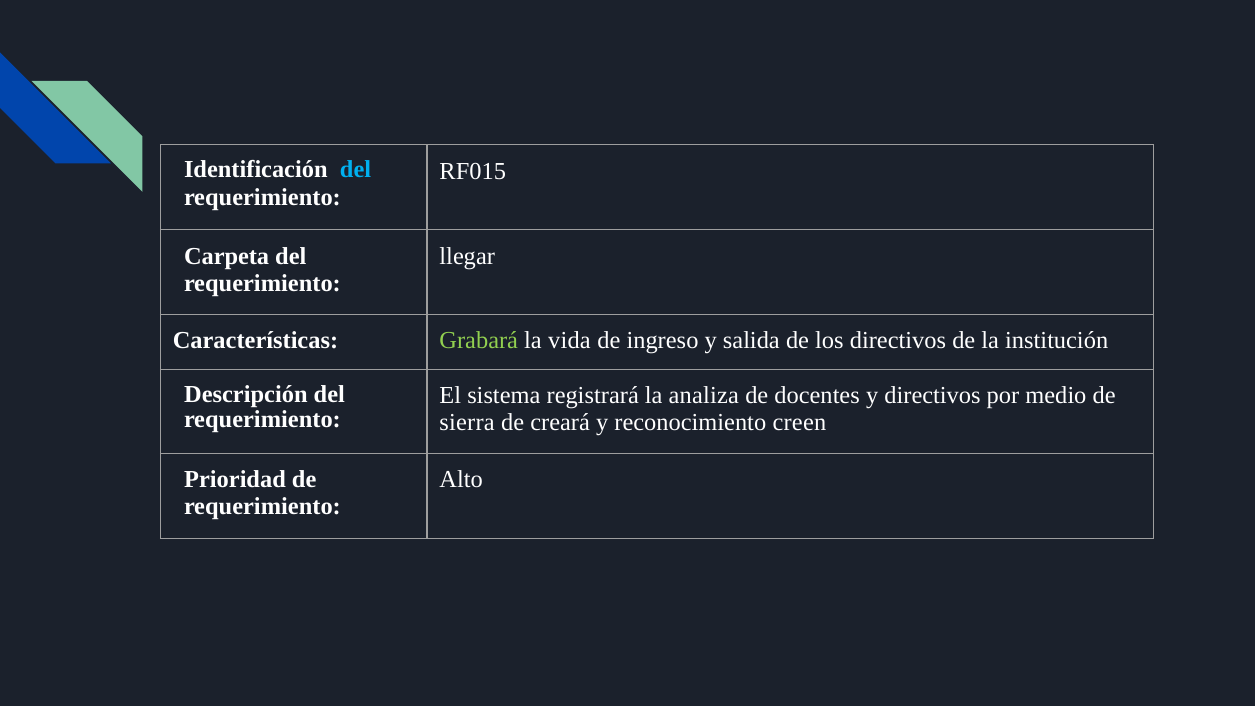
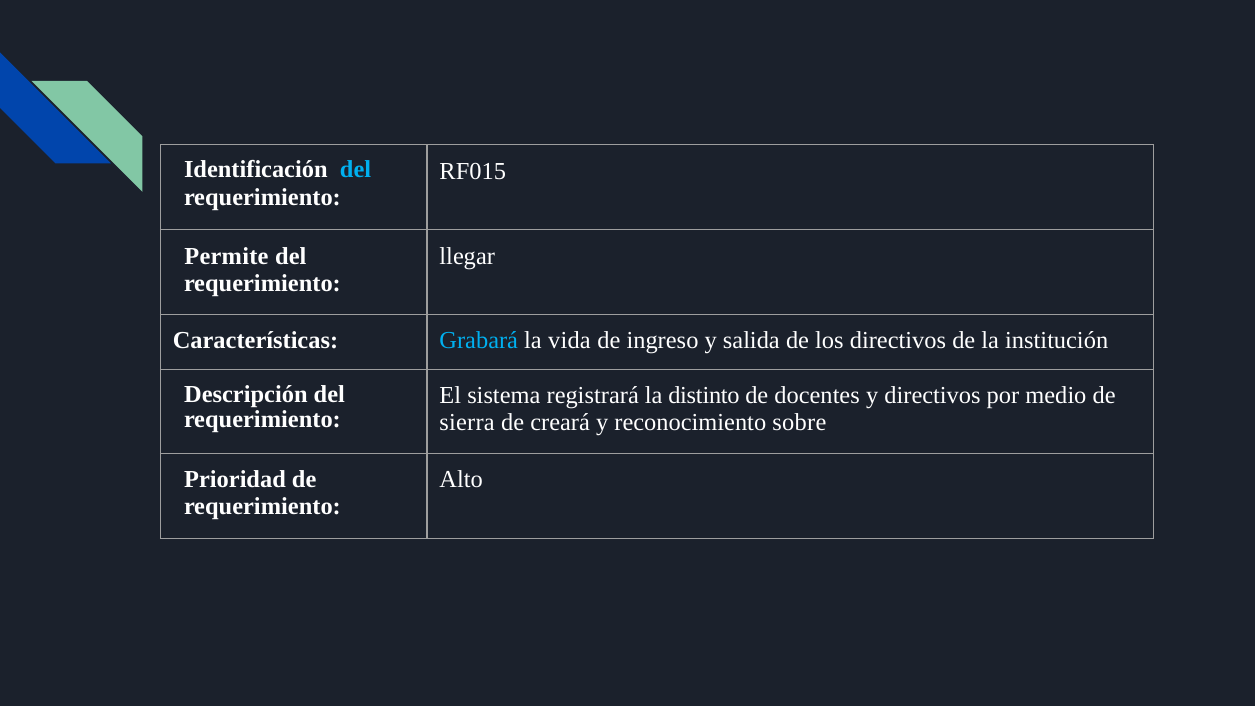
Carpeta: Carpeta -> Permite
Grabará colour: light green -> light blue
analiza: analiza -> distinto
creen: creen -> sobre
